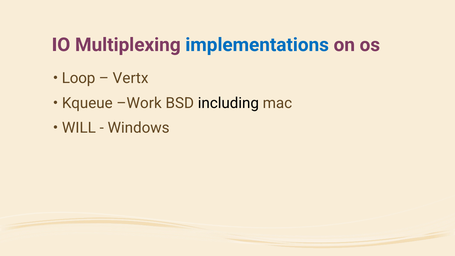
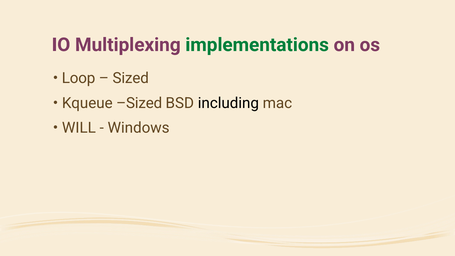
implementations colour: blue -> green
Vertx at (131, 78): Vertx -> Sized
Kqueue Work: Work -> Sized
